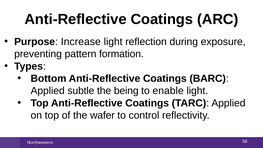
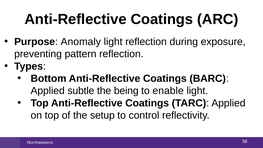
Increase: Increase -> Anomaly
pattern formation: formation -> reflection
wafer: wafer -> setup
